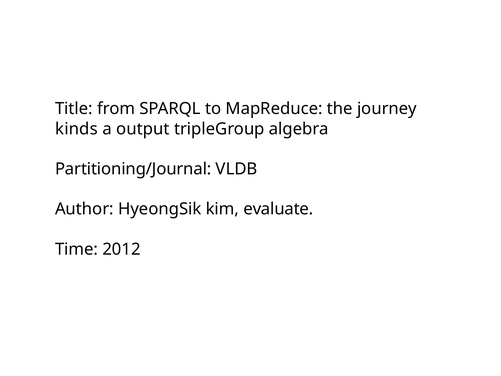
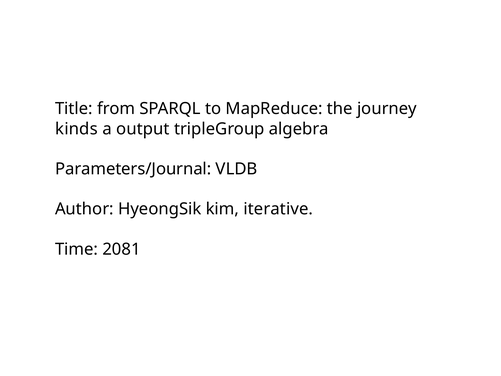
Partitioning/Journal: Partitioning/Journal -> Parameters/Journal
evaluate: evaluate -> iterative
2012: 2012 -> 2081
